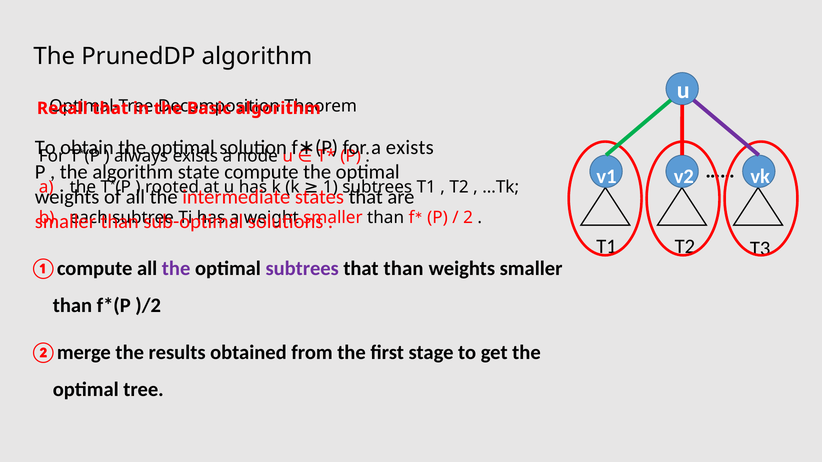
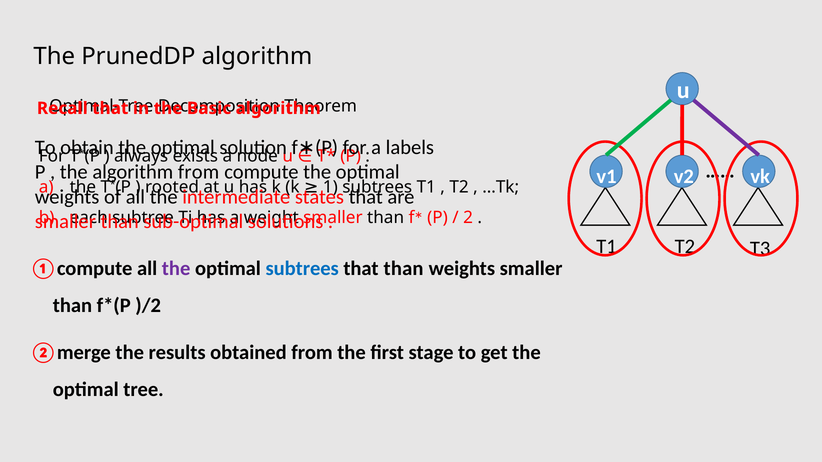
a exists: exists -> labels
algorithm state: state -> from
subtrees at (302, 269) colour: purple -> blue
